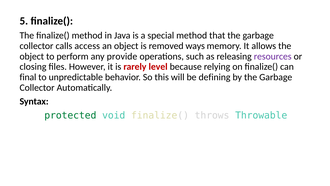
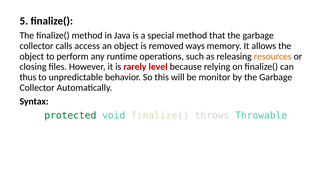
provide: provide -> runtime
resources colour: purple -> orange
final: final -> thus
defining: defining -> monitor
